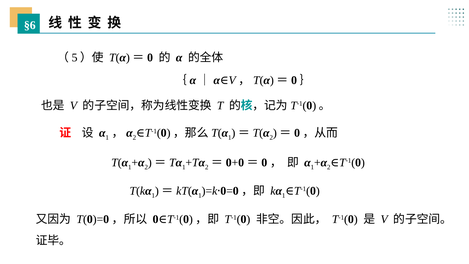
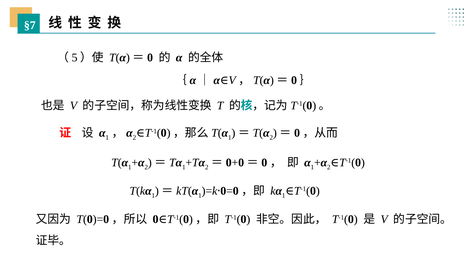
§6: §6 -> §7
